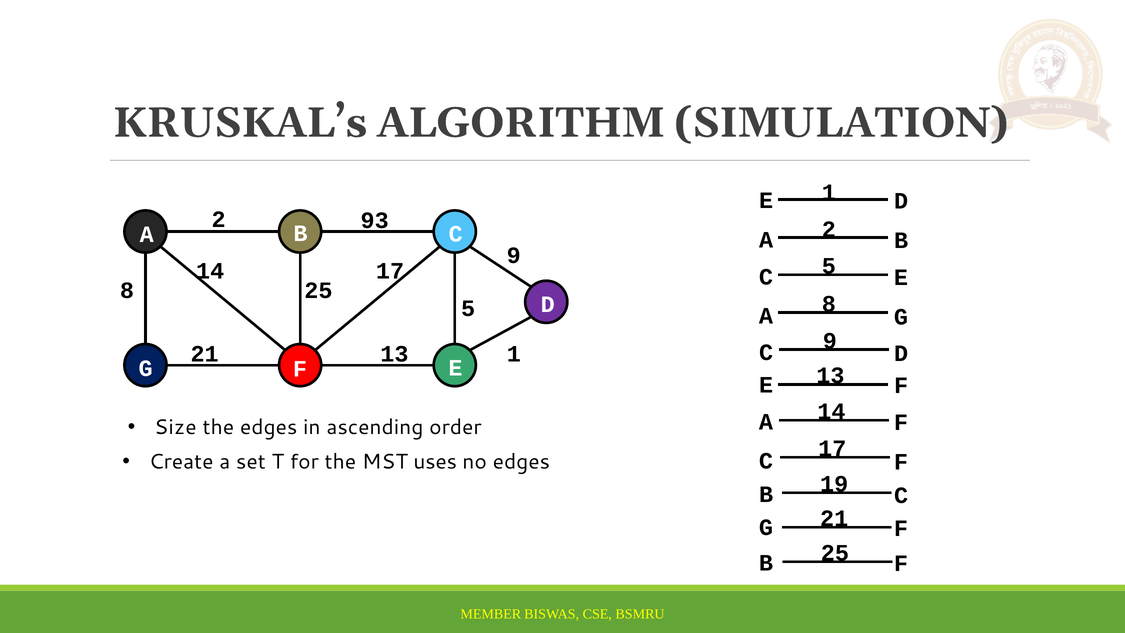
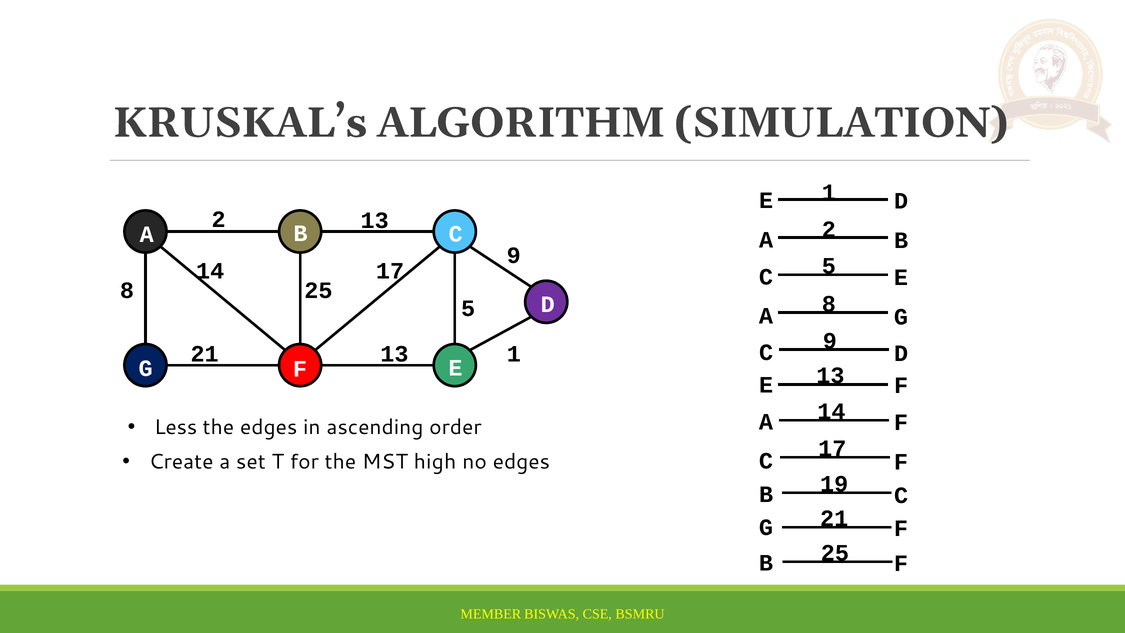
2 93: 93 -> 13
Size: Size -> Less
uses: uses -> high
